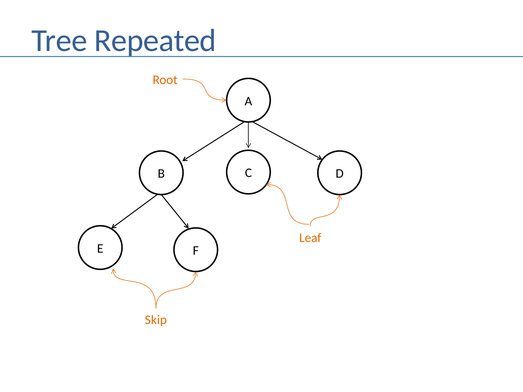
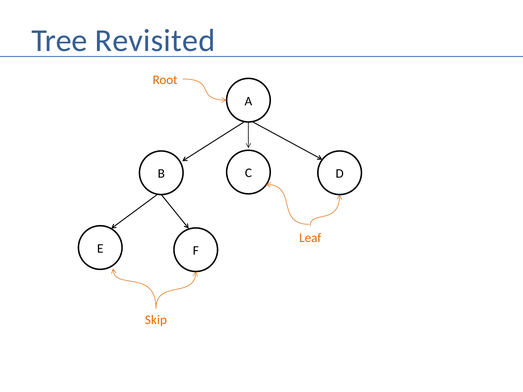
Repeated: Repeated -> Revisited
